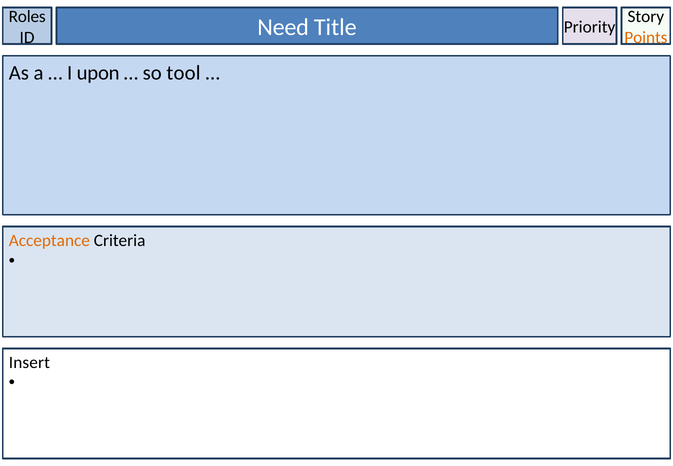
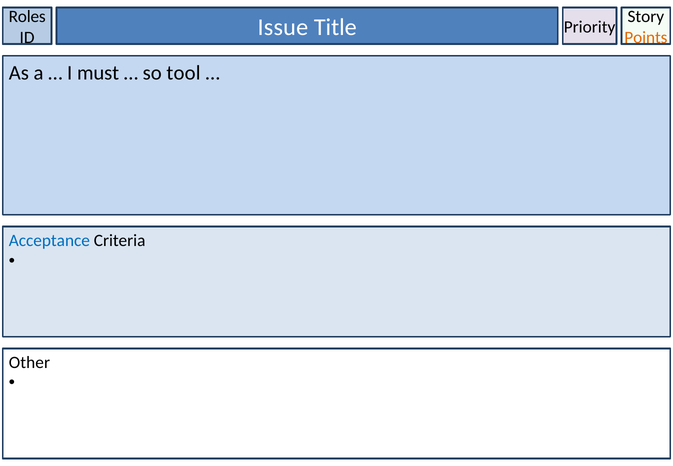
Need: Need -> Issue
upon: upon -> must
Acceptance colour: orange -> blue
Insert: Insert -> Other
